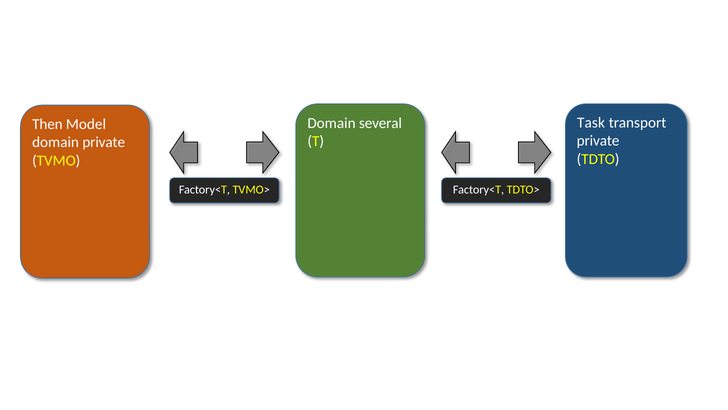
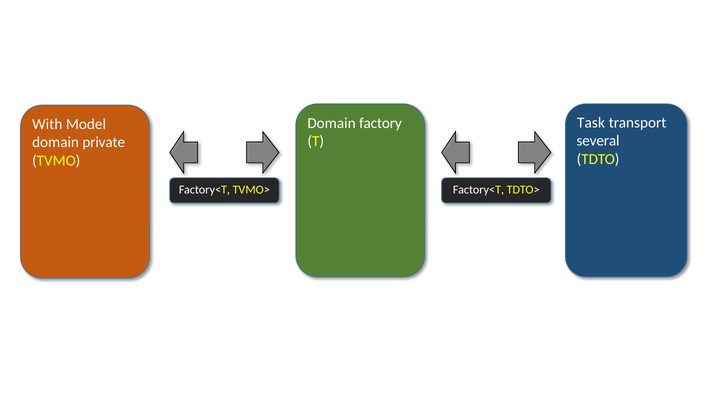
several: several -> factory
Then: Then -> With
private at (598, 141): private -> several
